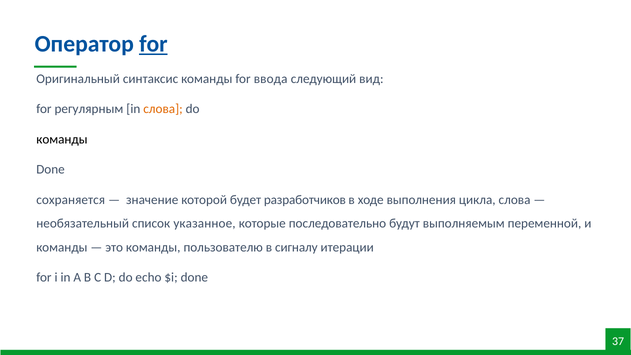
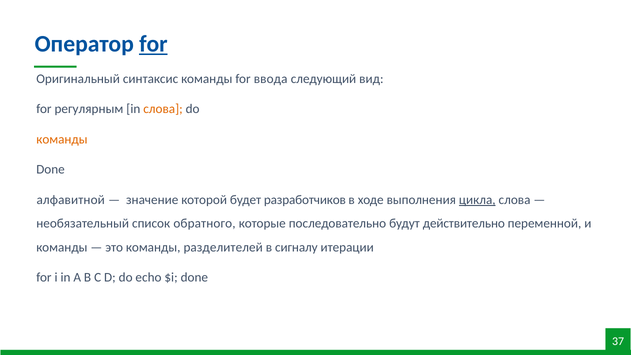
команды at (62, 139) colour: black -> orange
сохраняется: сохраняется -> алфавитной
цикла underline: none -> present
указанное: указанное -> обратного
выполняемым: выполняемым -> действительно
пользователю: пользователю -> разделителей
